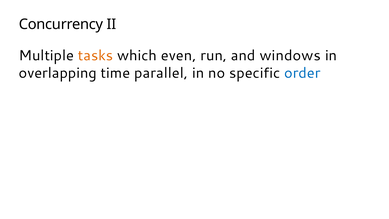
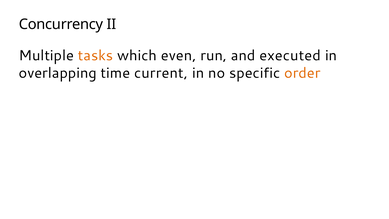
windows: windows -> executed
parallel: parallel -> current
order colour: blue -> orange
